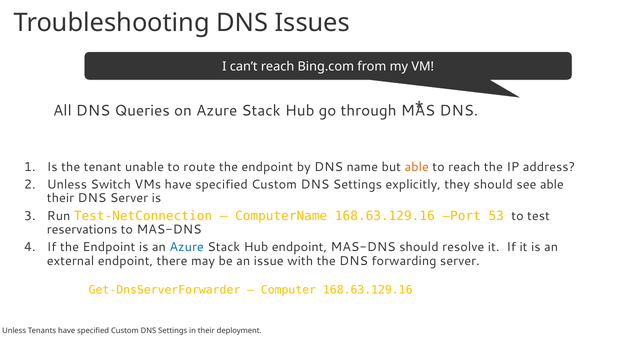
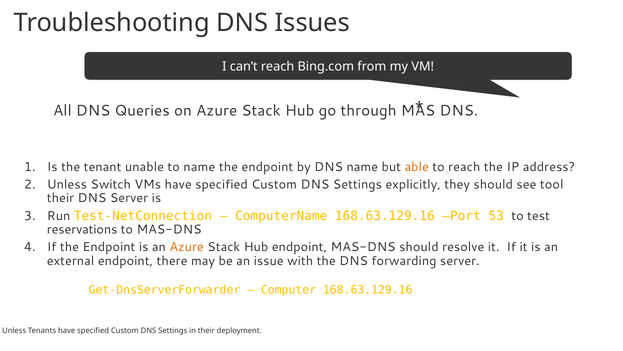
to route: route -> name
see able: able -> tool
Azure at (187, 247) colour: blue -> orange
